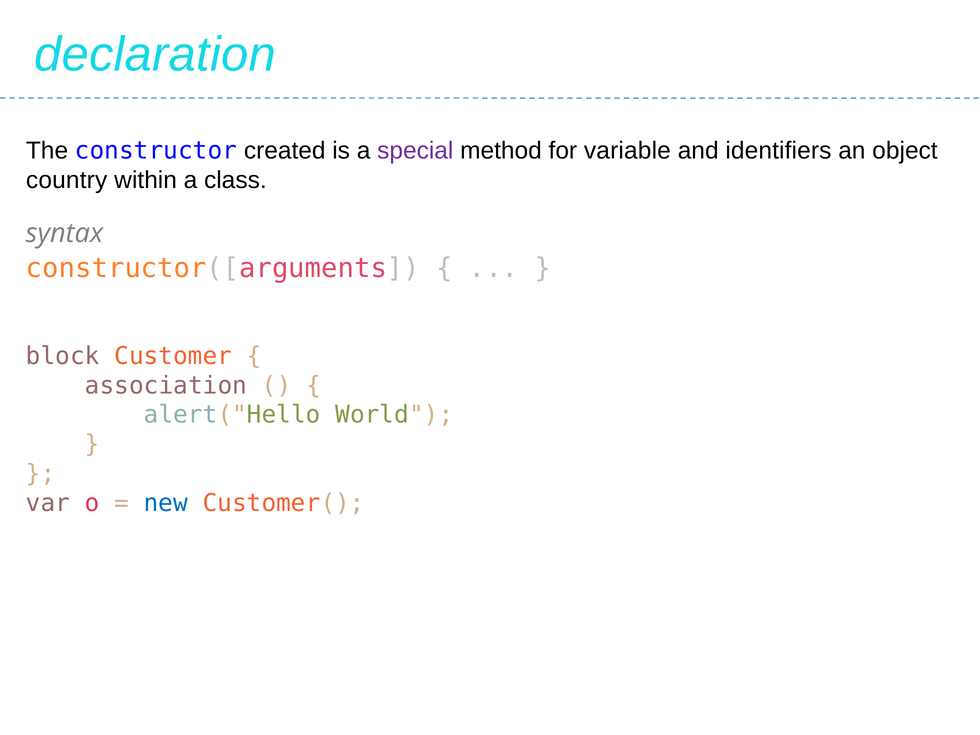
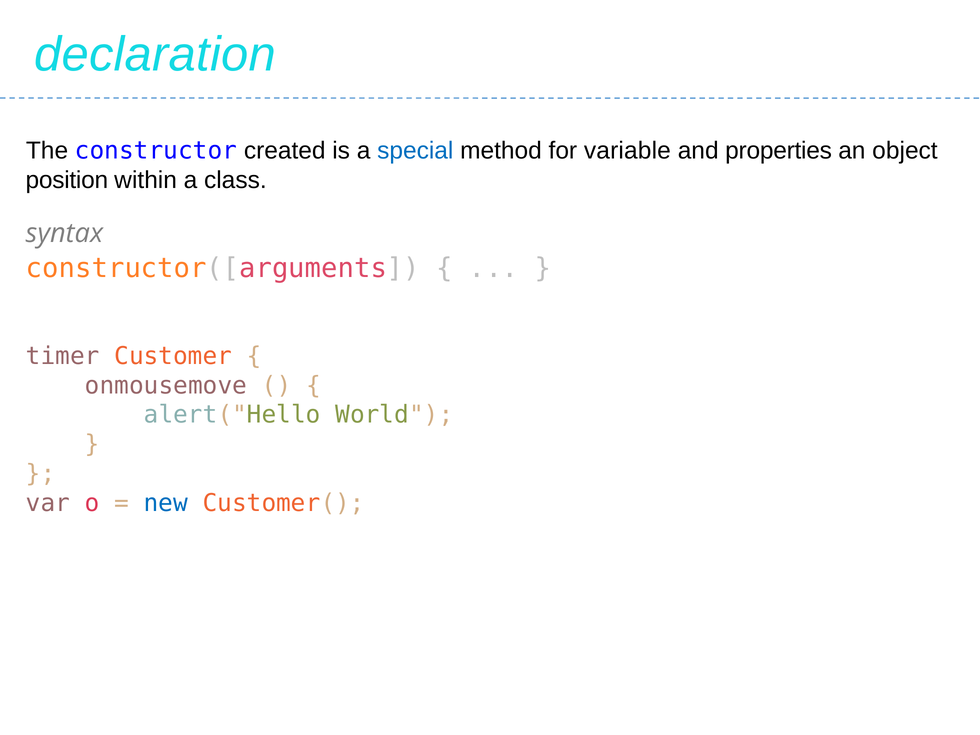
special colour: purple -> blue
identifiers: identifiers -> properties
country: country -> position
block: block -> timer
association: association -> onmousemove
